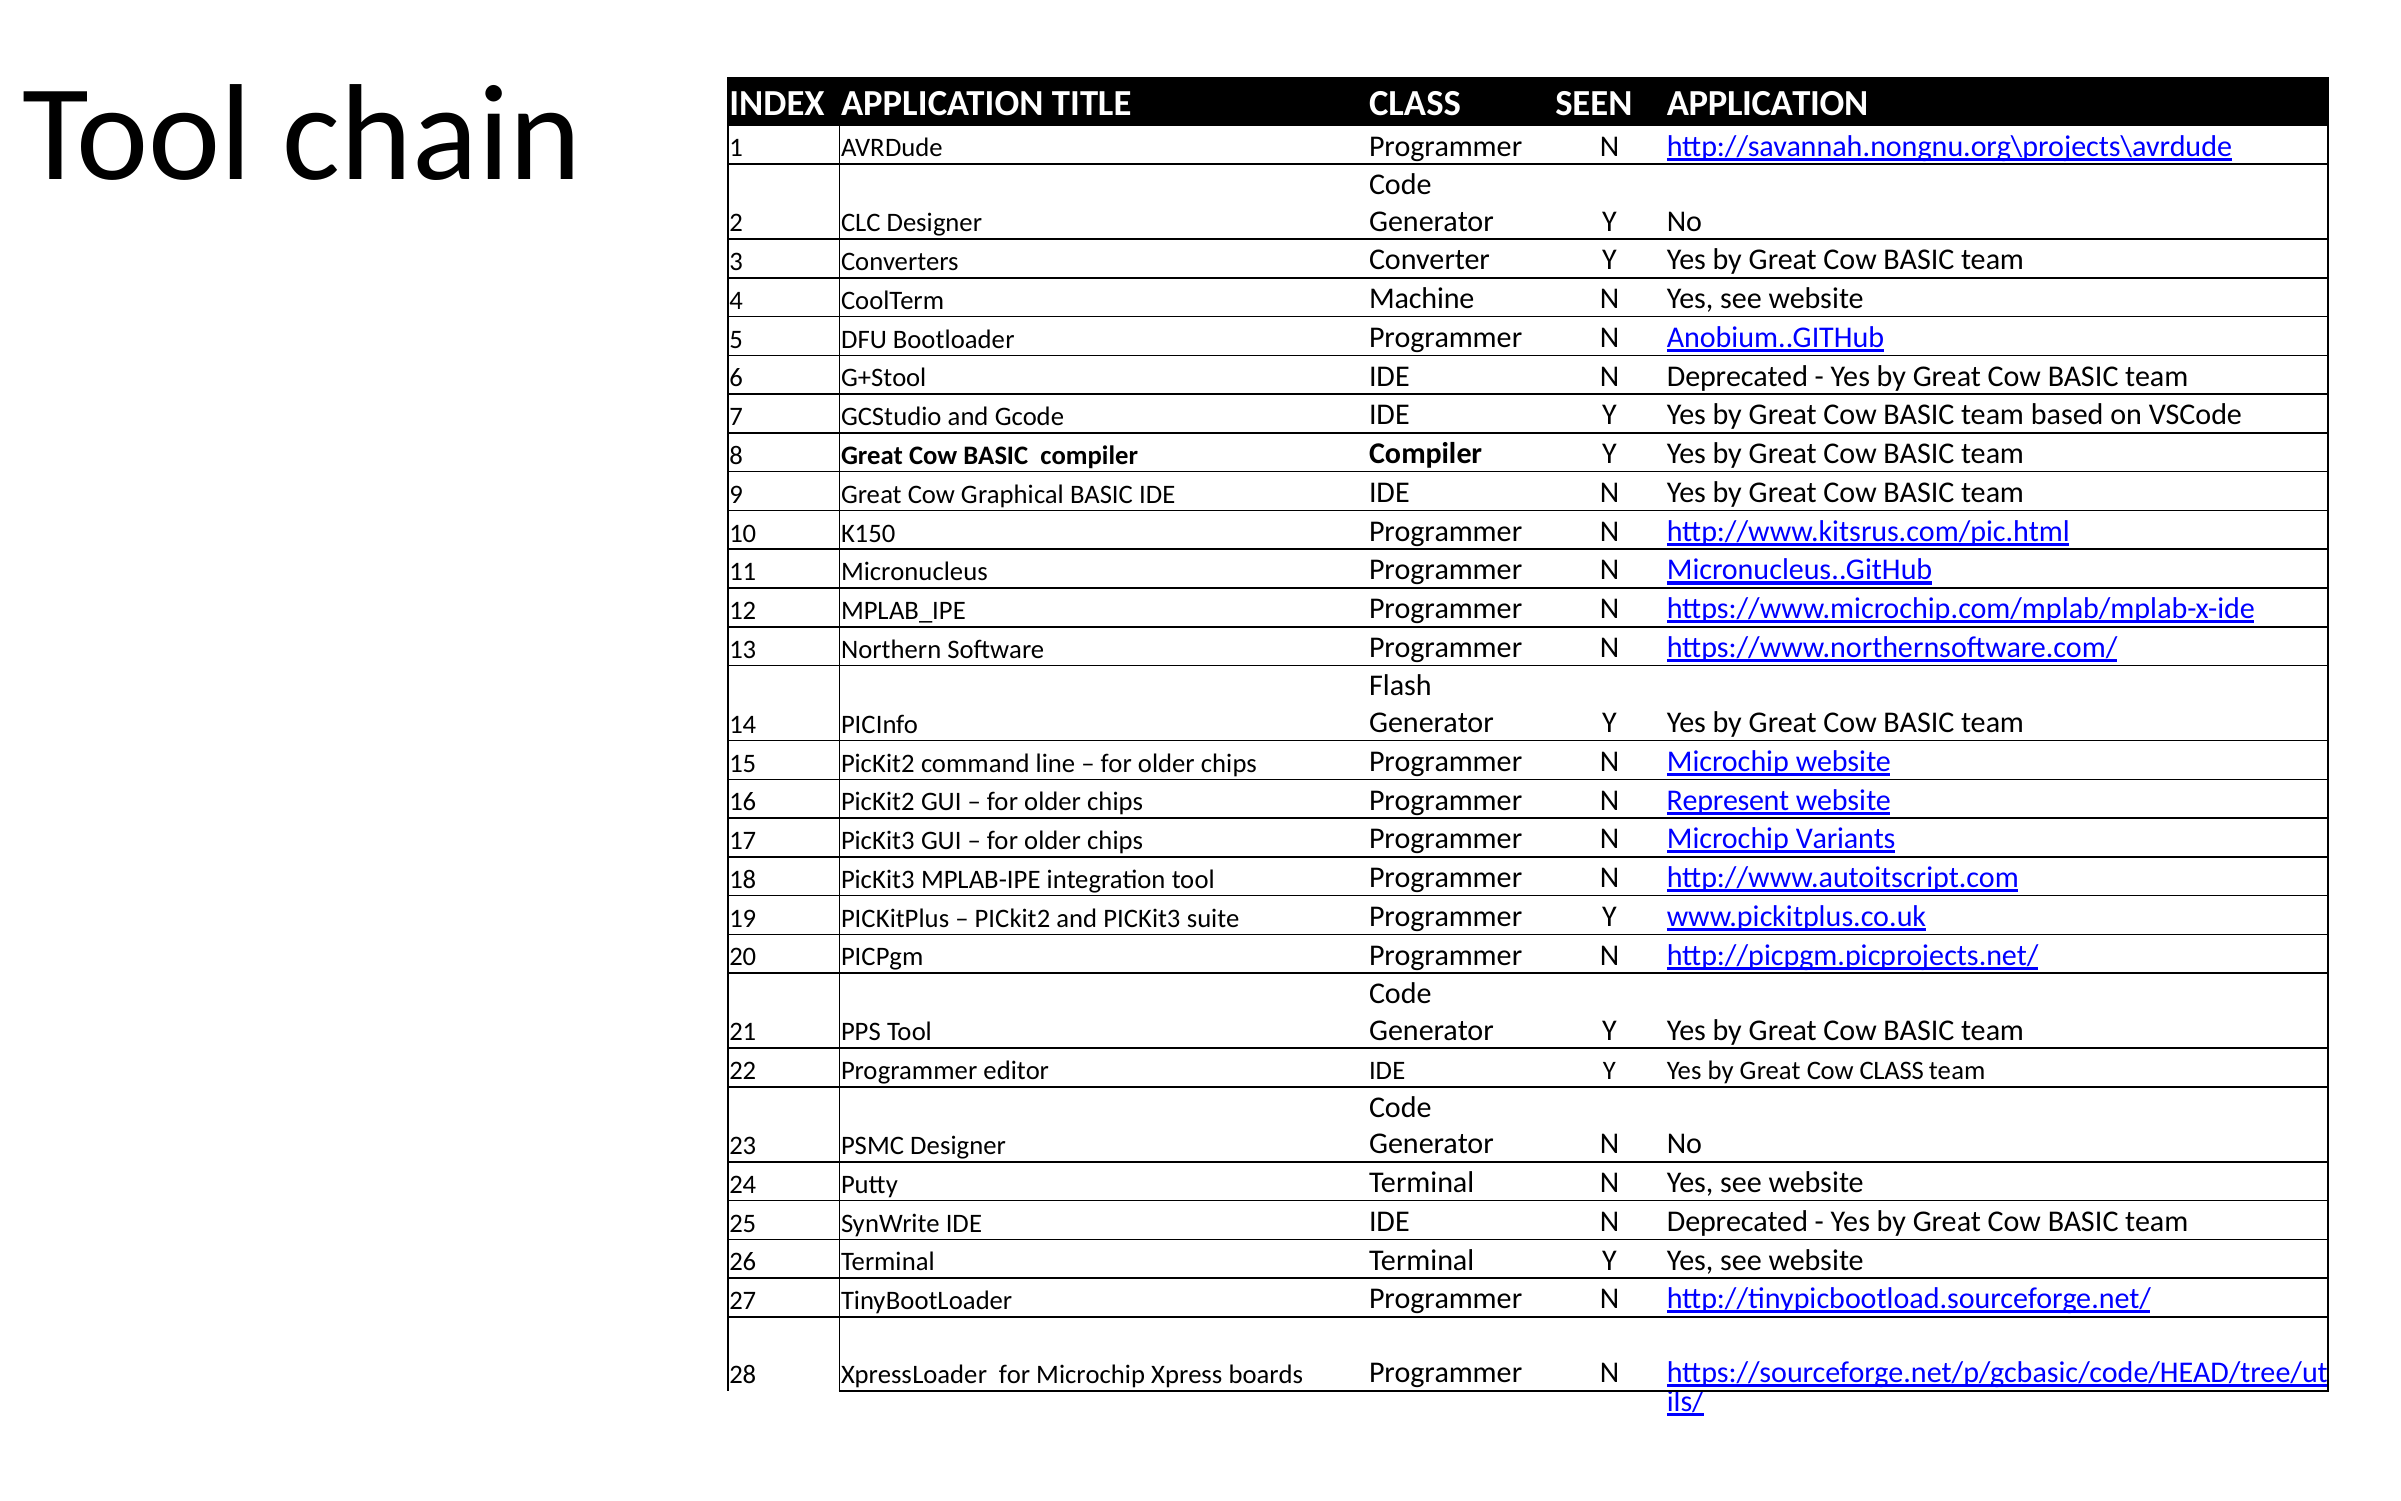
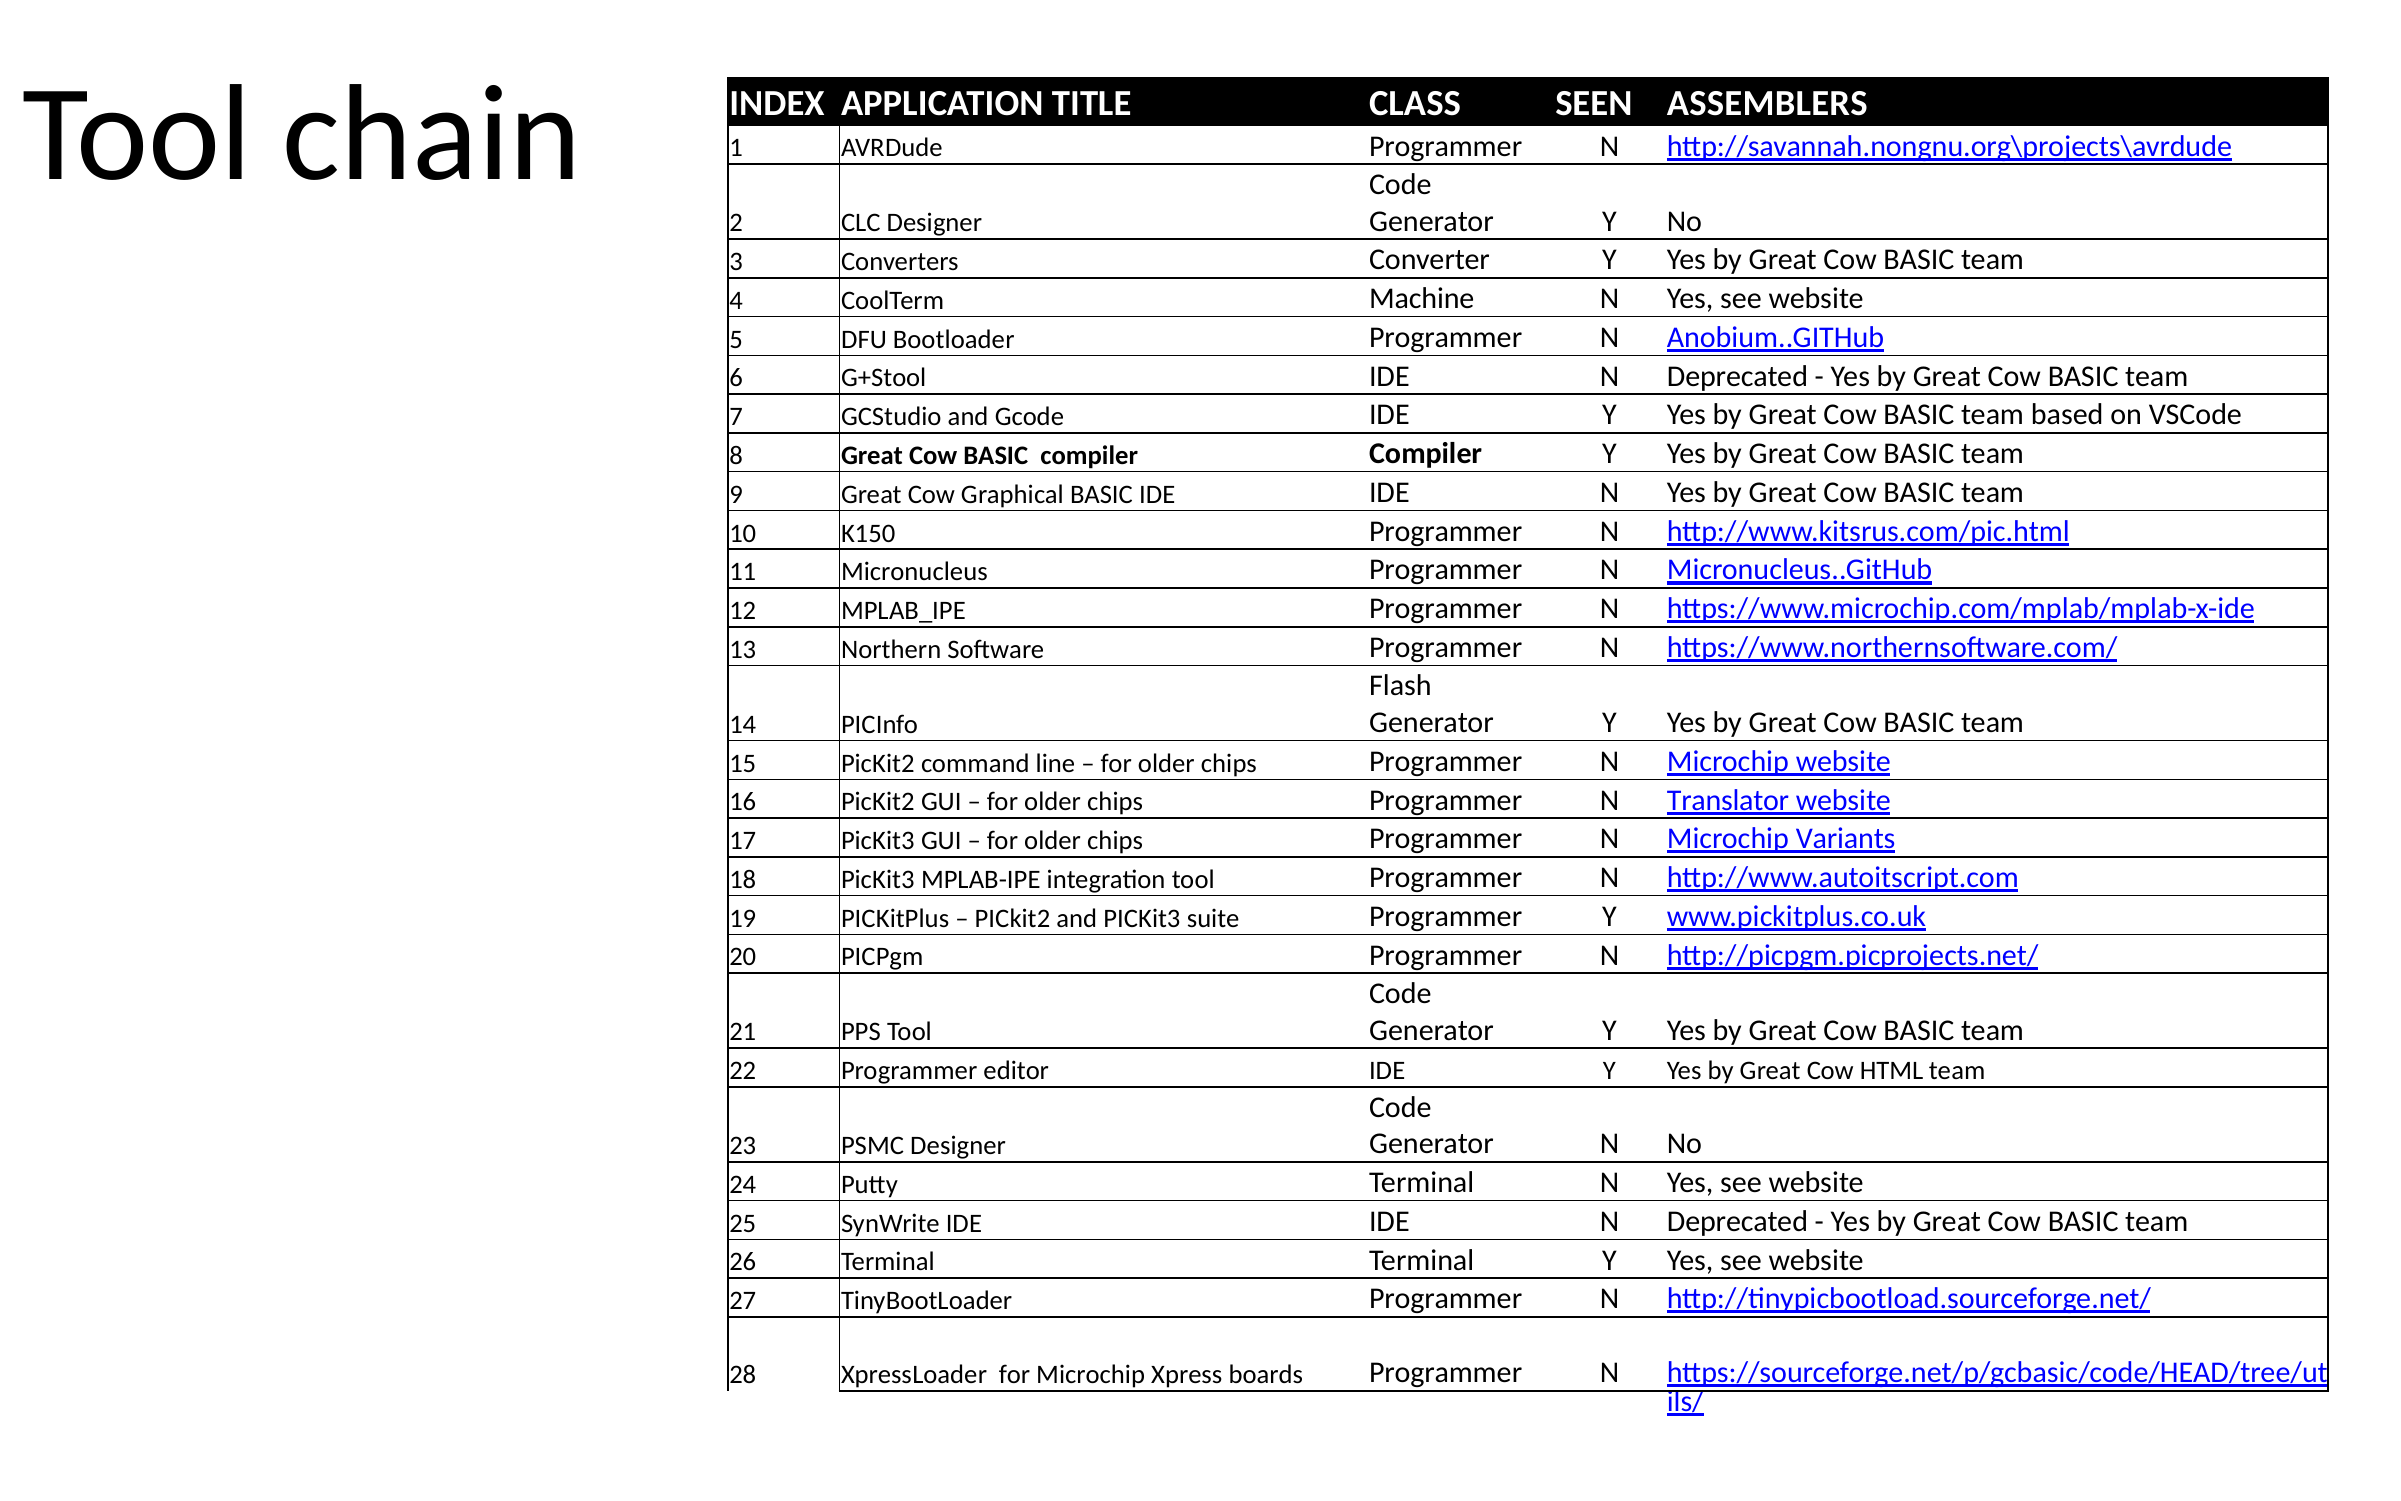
SEEN APPLICATION: APPLICATION -> ASSEMBLERS
Represent: Represent -> Translator
Cow CLASS: CLASS -> HTML
